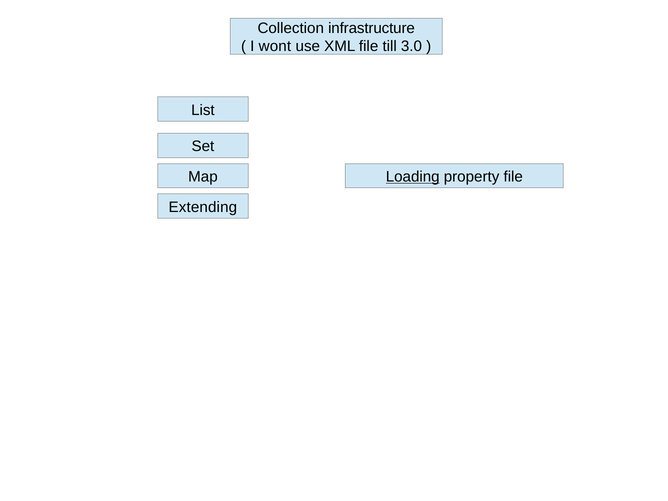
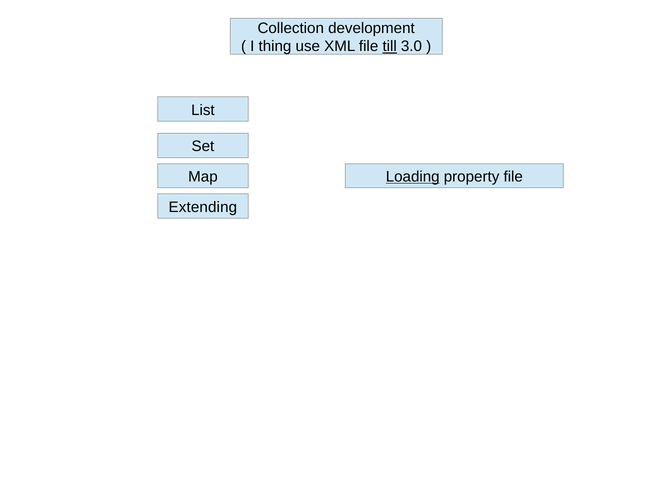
infrastructure: infrastructure -> development
wont: wont -> thing
till underline: none -> present
